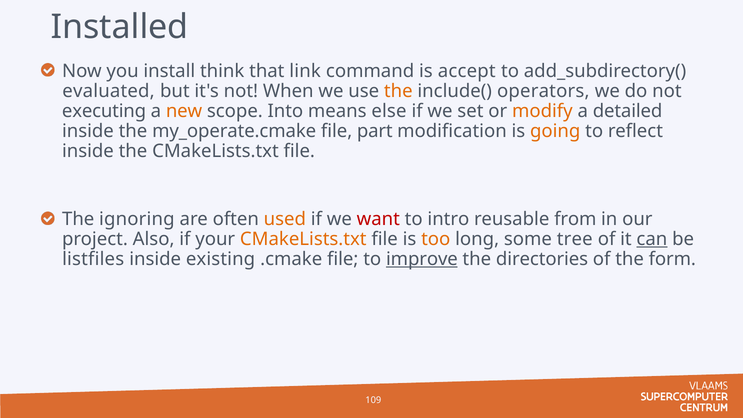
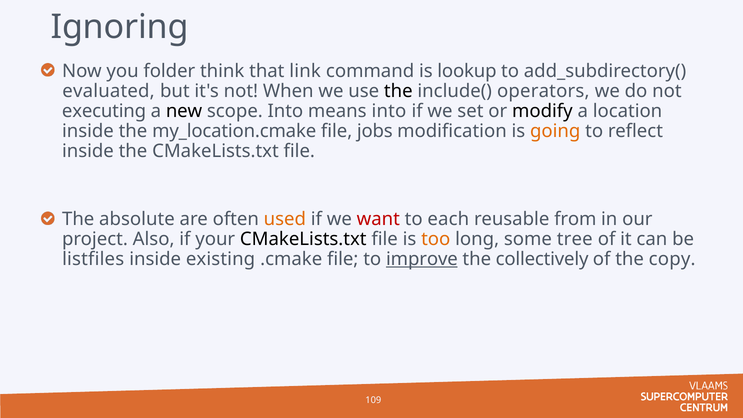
Installed: Installed -> Ignoring
install: install -> folder
accept: accept -> lookup
the at (398, 91) colour: orange -> black
new colour: orange -> black
means else: else -> into
modify colour: orange -> black
detailed: detailed -> location
my_operate.cmake: my_operate.cmake -> my_location.cmake
part: part -> jobs
ignoring: ignoring -> absolute
intro: intro -> each
CMakeLists.txt at (303, 239) colour: orange -> black
can underline: present -> none
directories: directories -> collectively
form: form -> copy
